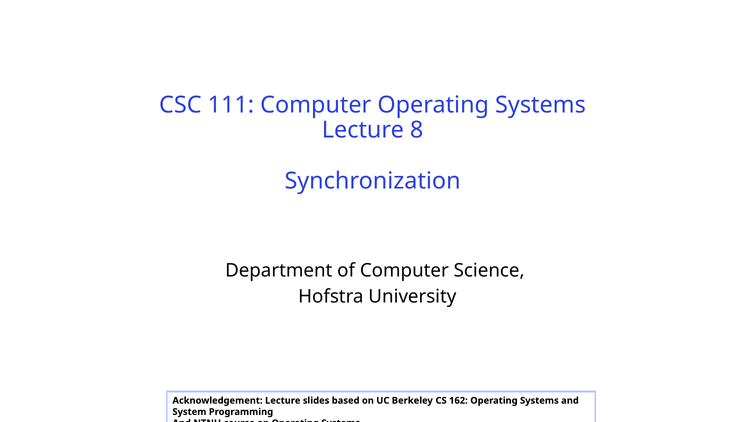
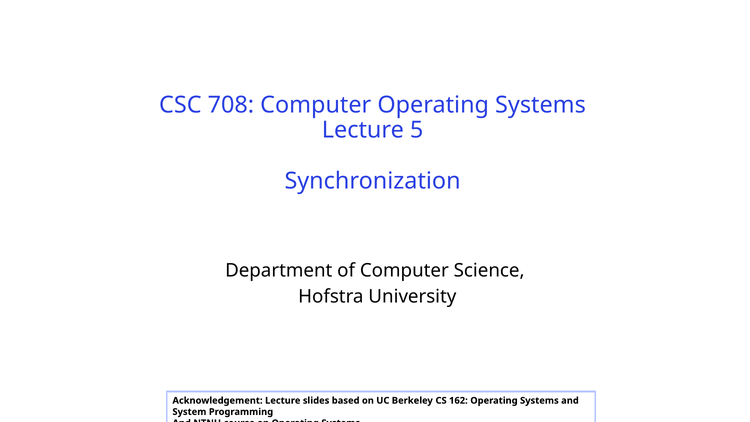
111: 111 -> 708
8: 8 -> 5
